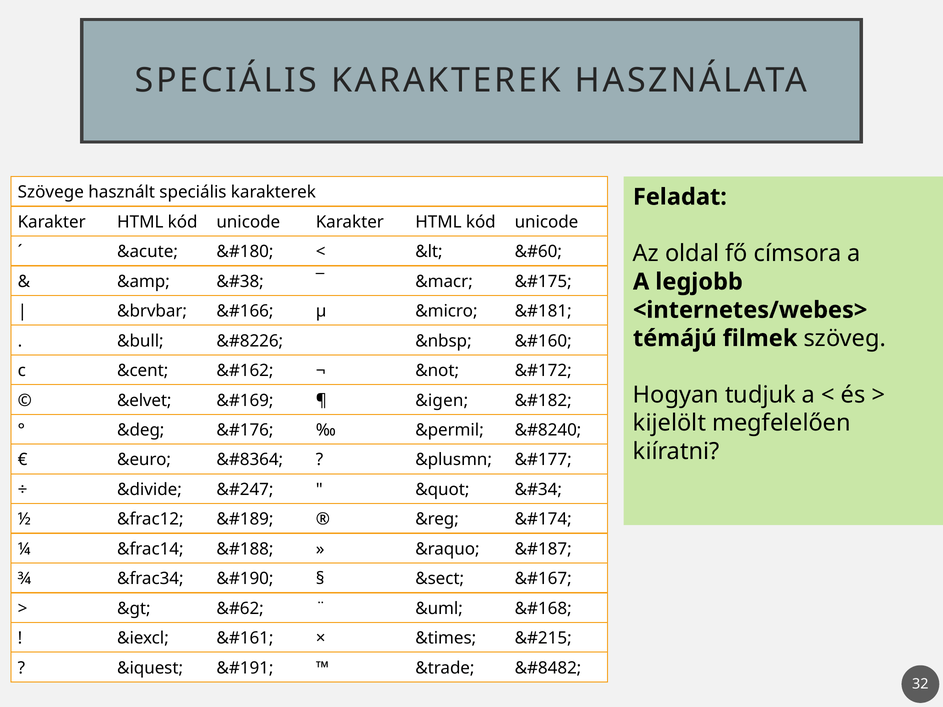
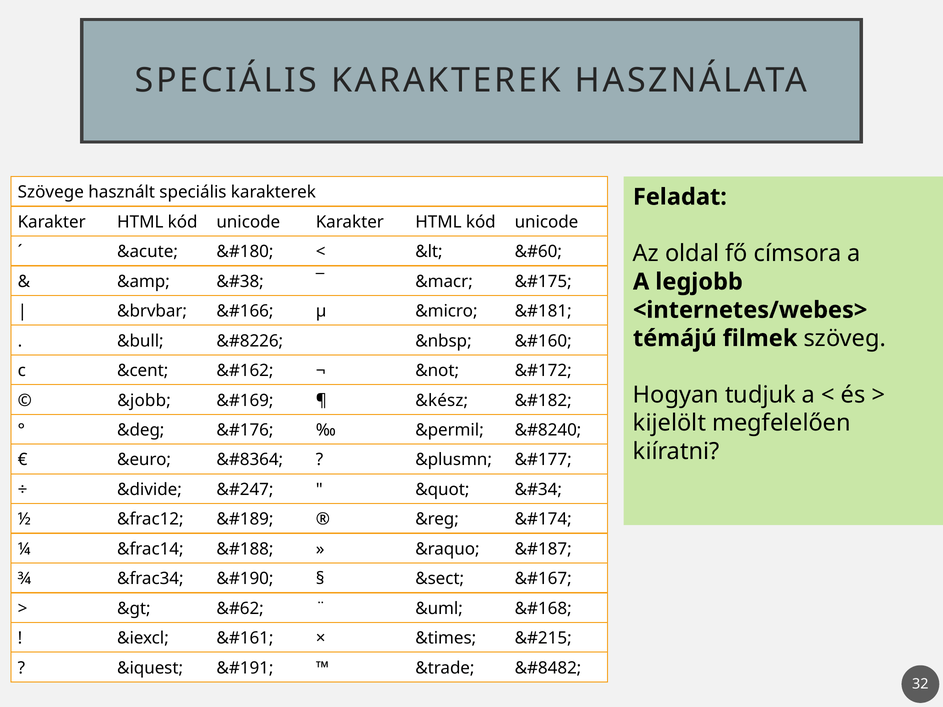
&elvet: &elvet -> &jobb
&igen: &igen -> &kész
